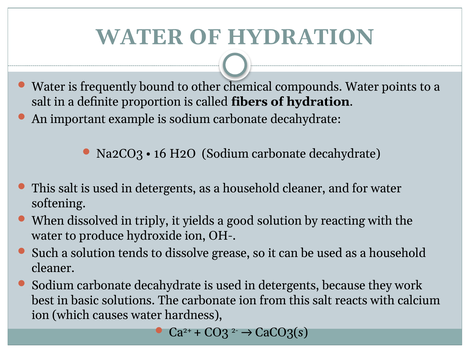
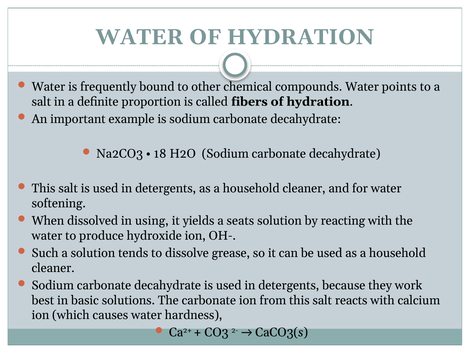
16: 16 -> 18
triply: triply -> using
good: good -> seats
